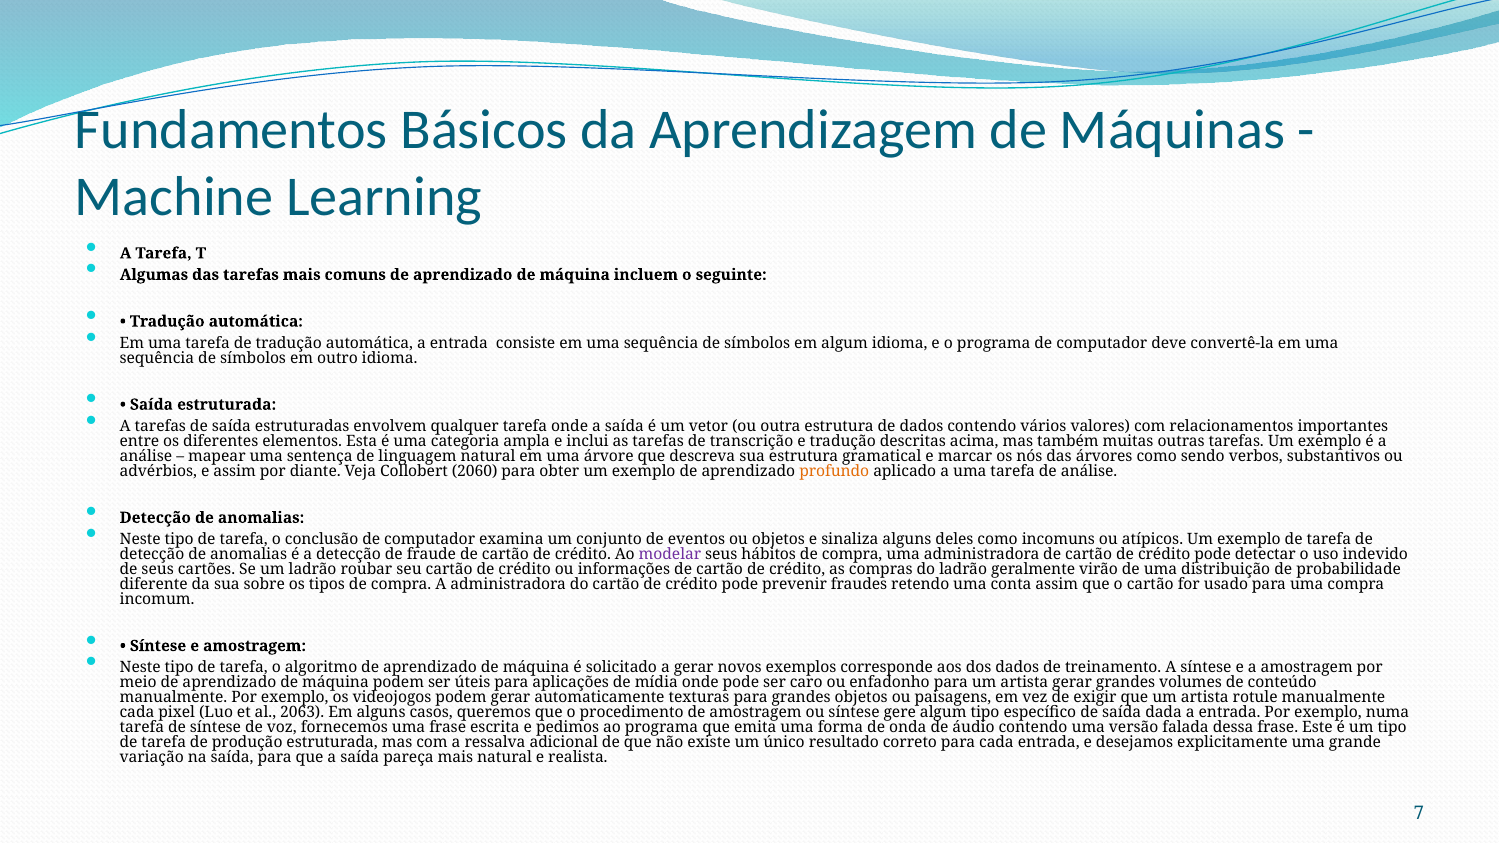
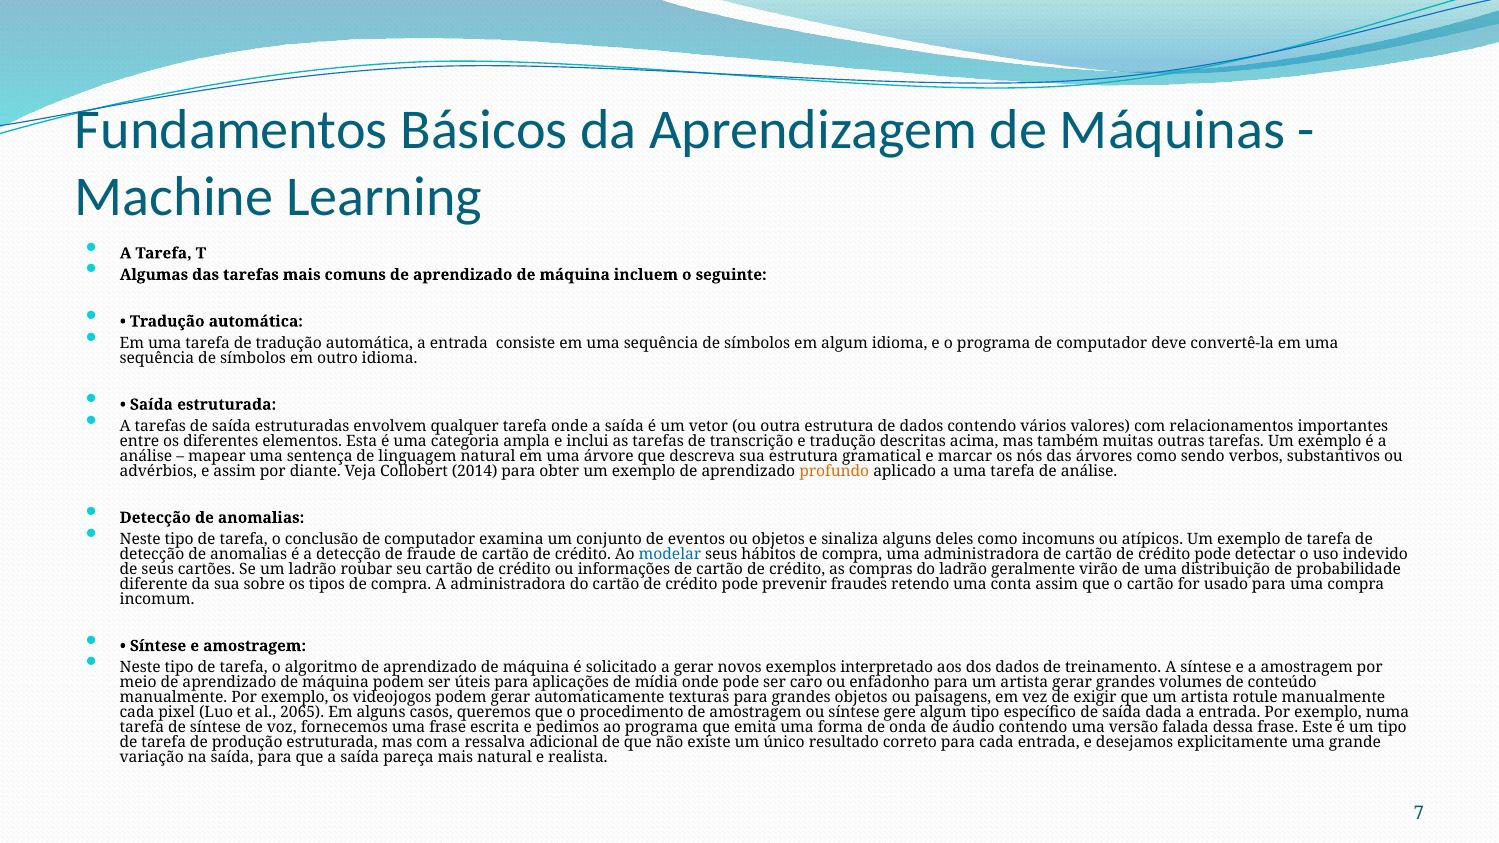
2060: 2060 -> 2014
modelar colour: purple -> blue
corresponde: corresponde -> interpretado
2063: 2063 -> 2065
